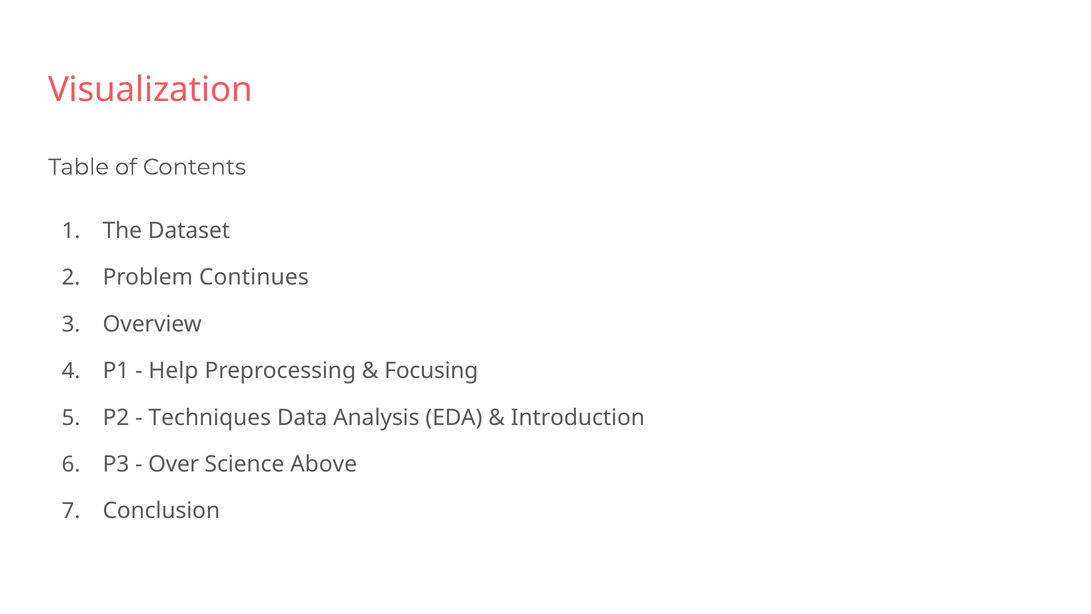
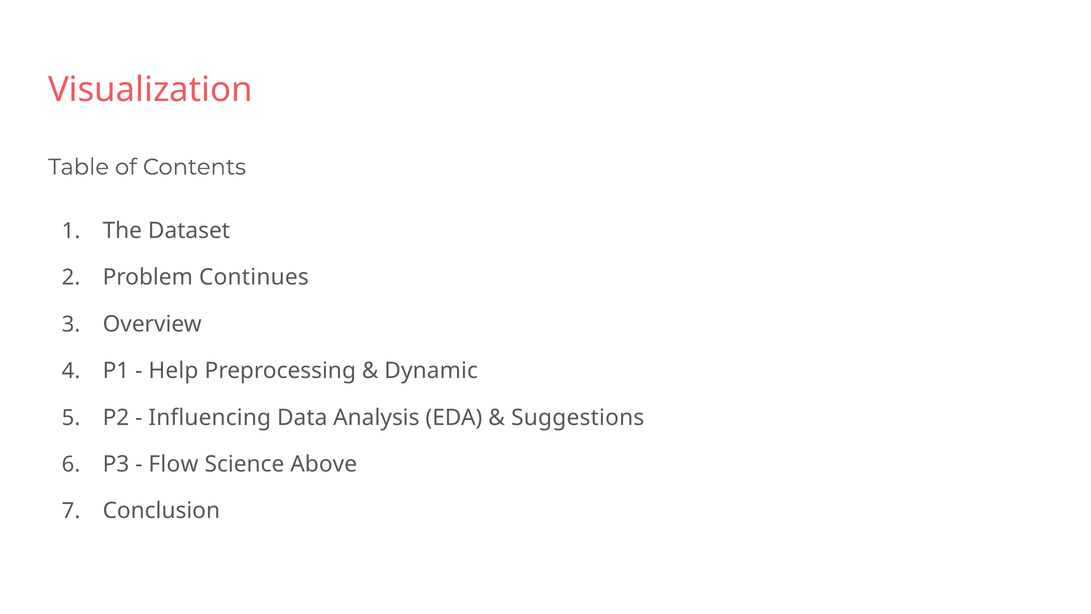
Focusing: Focusing -> Dynamic
Techniques: Techniques -> Influencing
Introduction: Introduction -> Suggestions
Over: Over -> Flow
